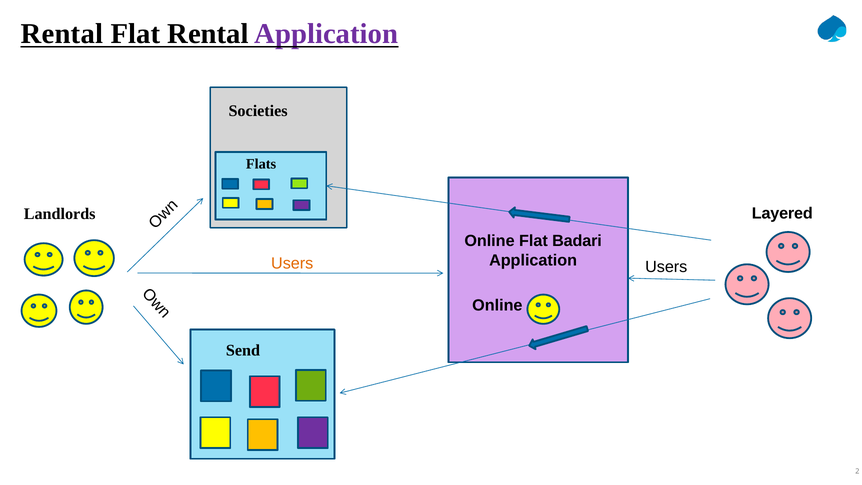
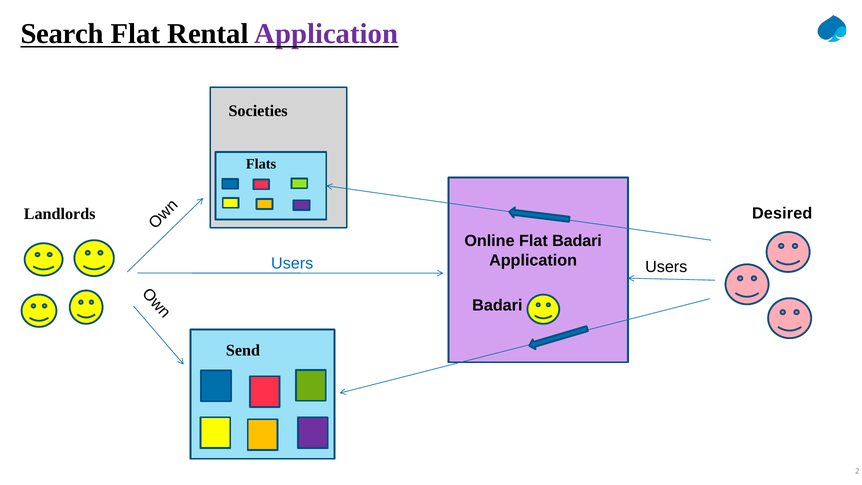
Rental at (62, 34): Rental -> Search
Layered: Layered -> Desired
Users at (292, 263) colour: orange -> blue
Online at (497, 305): Online -> Badari
